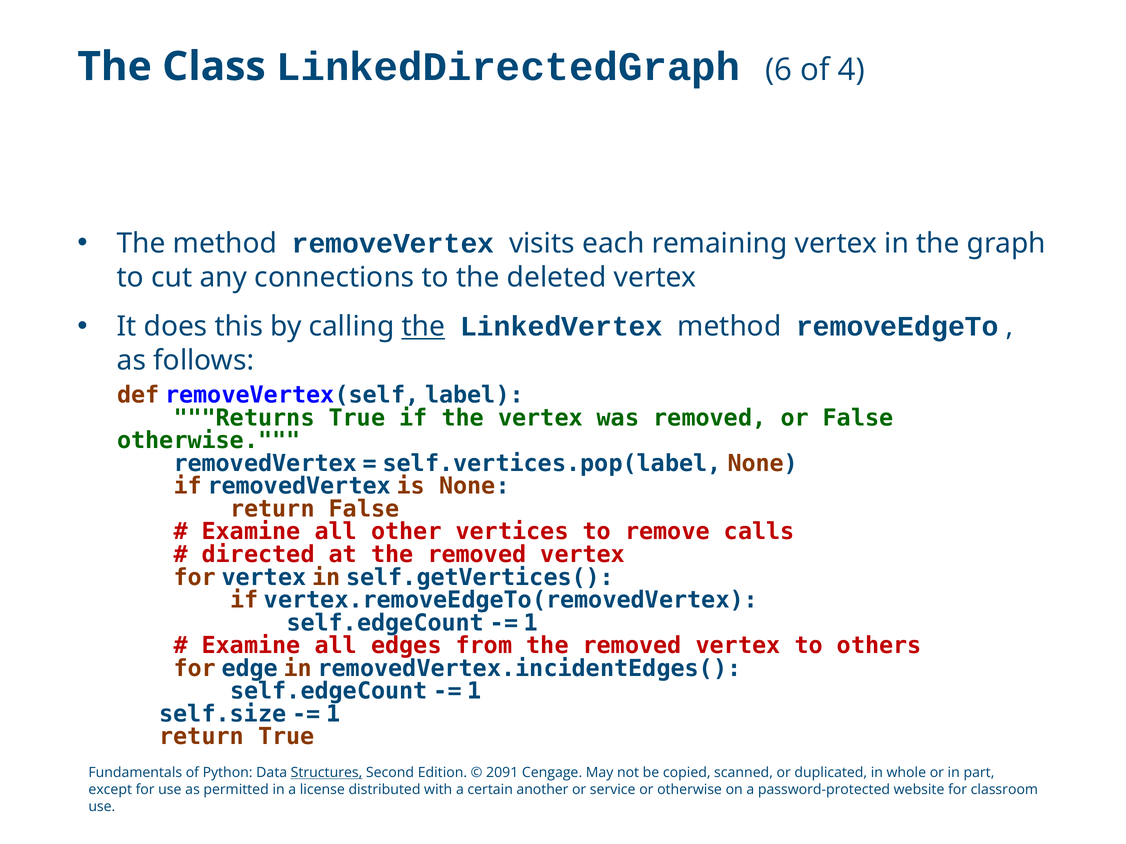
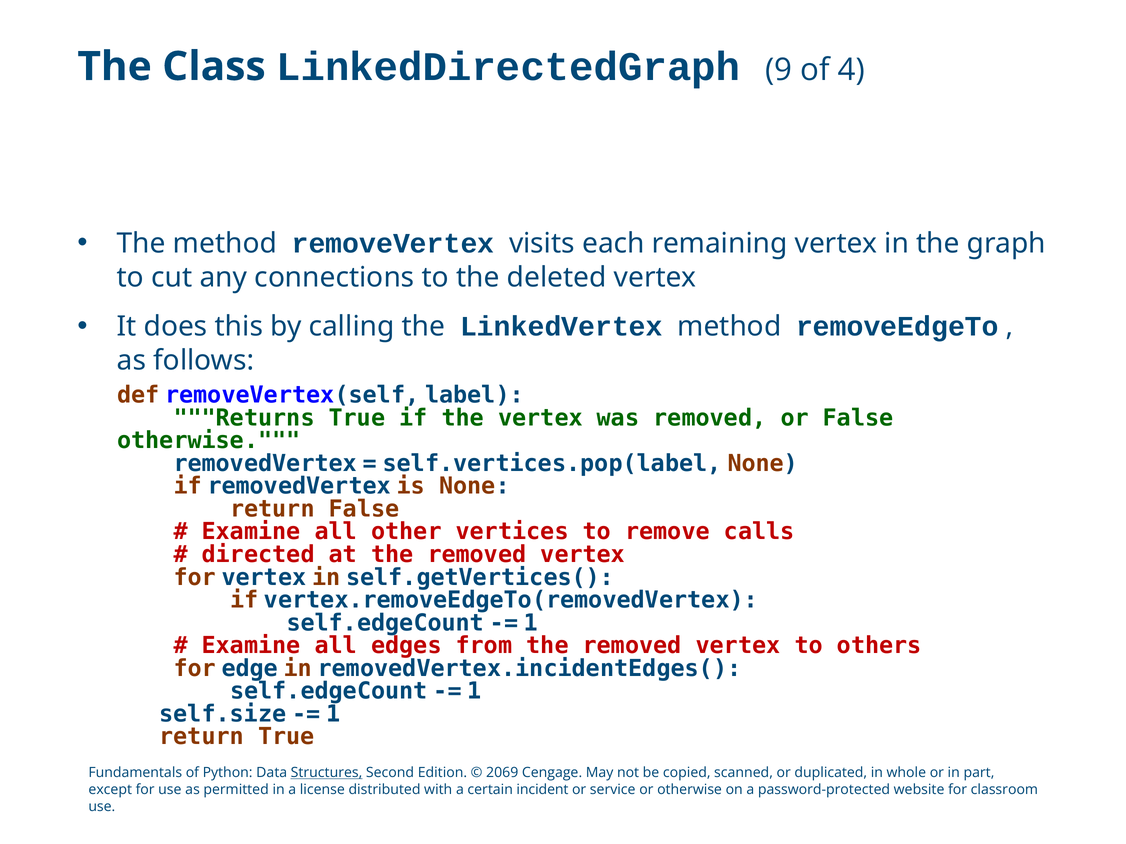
6: 6 -> 9
the at (423, 327) underline: present -> none
2091: 2091 -> 2069
another: another -> incident
